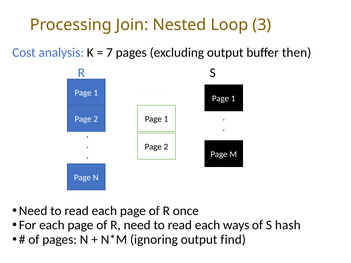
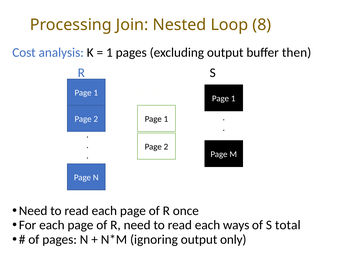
3: 3 -> 8
7 at (109, 53): 7 -> 1
hash: hash -> total
find: find -> only
